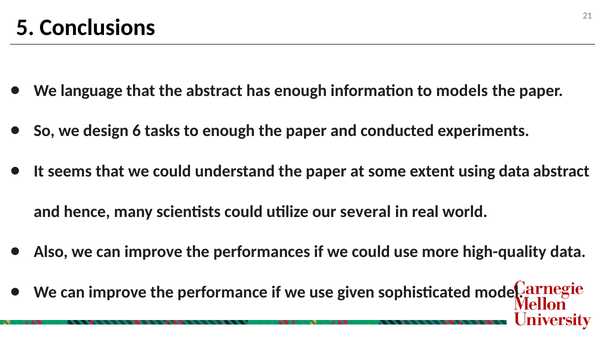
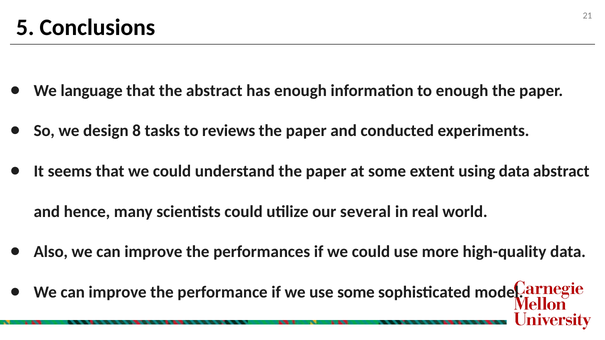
to models: models -> enough
6: 6 -> 8
to enough: enough -> reviews
use given: given -> some
